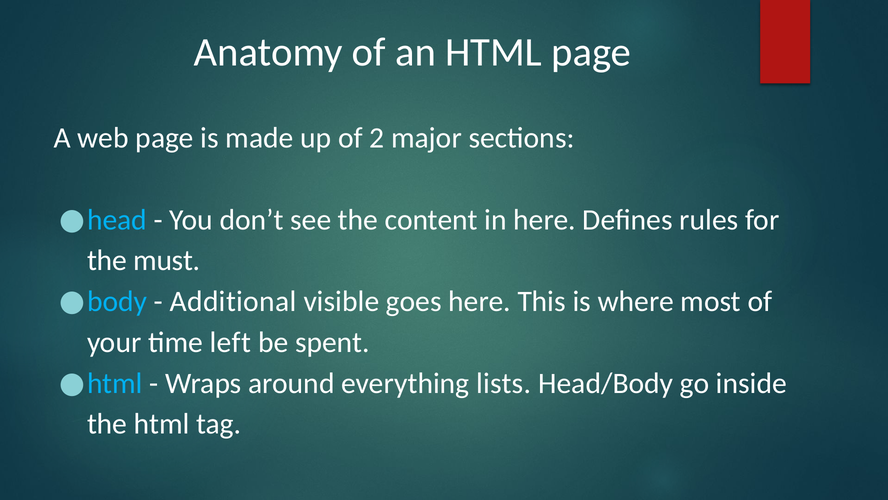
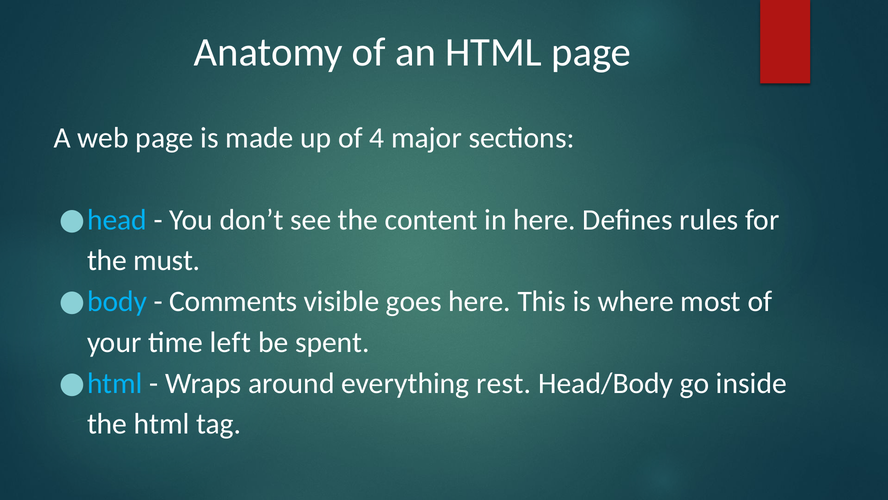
2: 2 -> 4
Additional: Additional -> Comments
lists: lists -> rest
